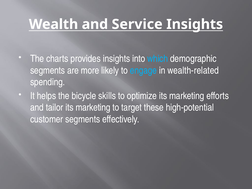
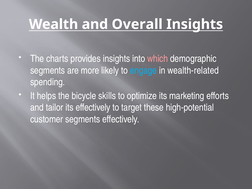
Service: Service -> Overall
which colour: light blue -> pink
tailor its marketing: marketing -> effectively
